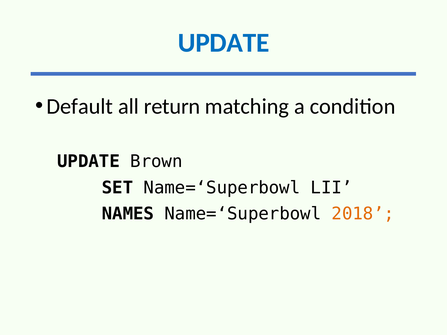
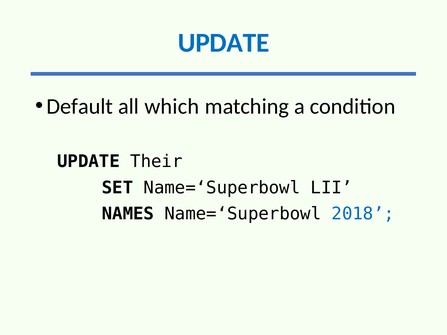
return: return -> which
Brown: Brown -> Their
2018 colour: orange -> blue
